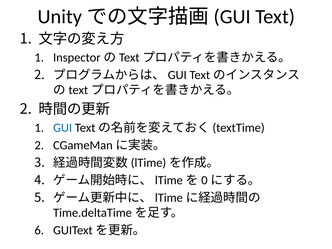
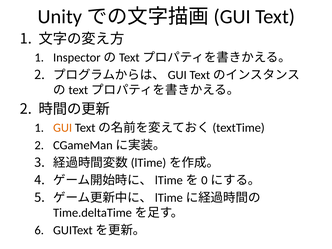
GUI colour: blue -> orange
